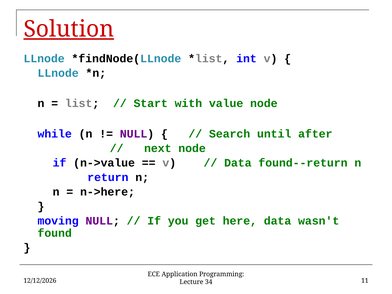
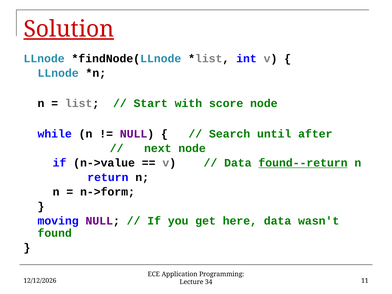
value: value -> score
found--return underline: none -> present
n->here: n->here -> n->form
